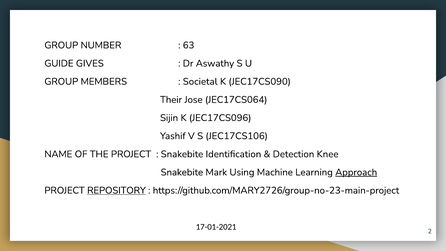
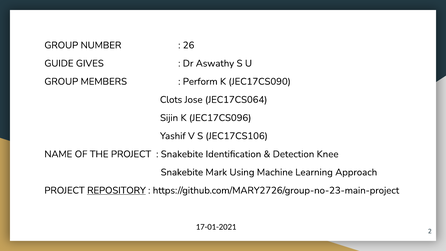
63: 63 -> 26
Societal: Societal -> Perform
Their: Their -> Clots
Approach underline: present -> none
